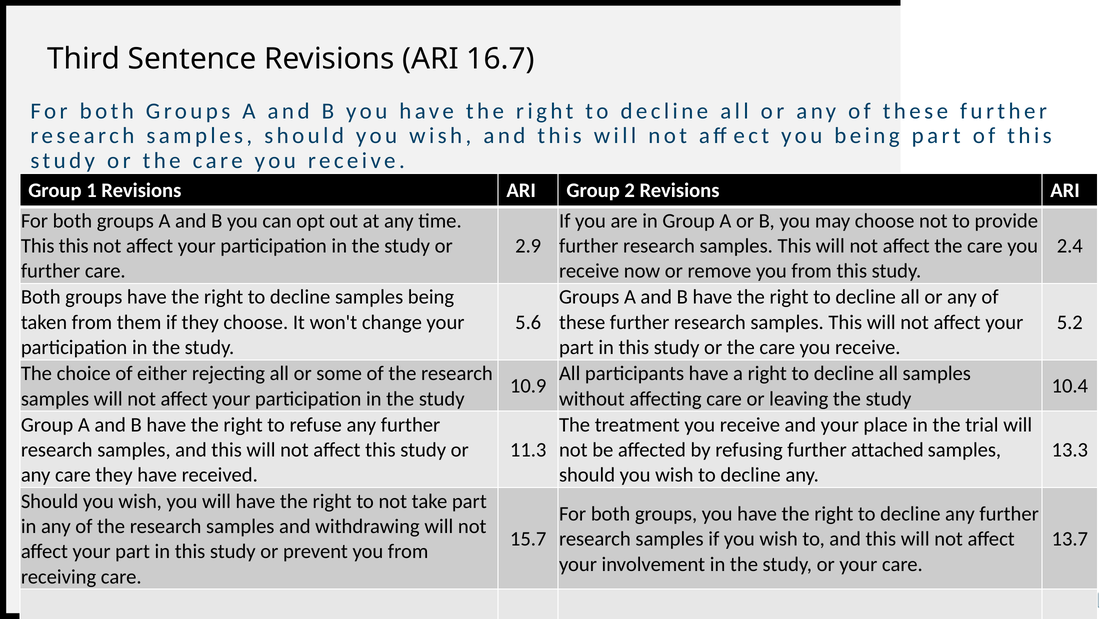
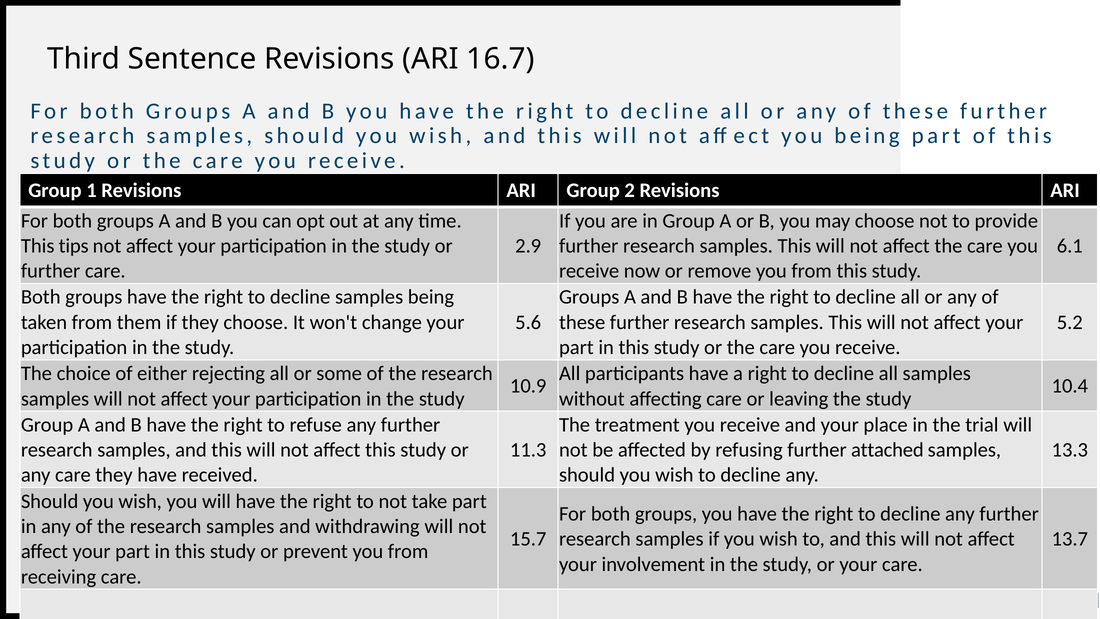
This this: this -> tips
2.4: 2.4 -> 6.1
